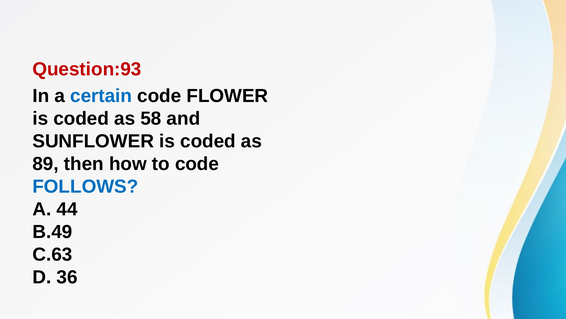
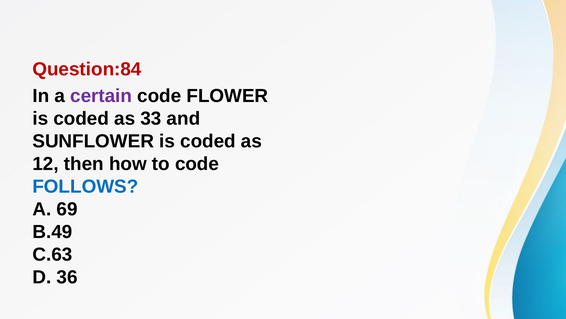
Question:93: Question:93 -> Question:84
certain colour: blue -> purple
58: 58 -> 33
89: 89 -> 12
44: 44 -> 69
